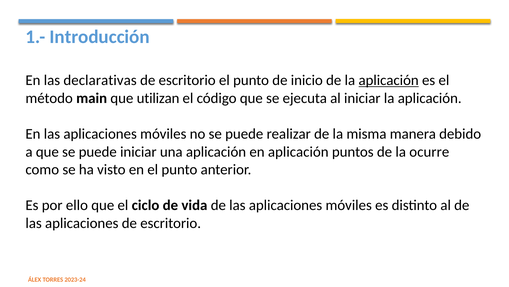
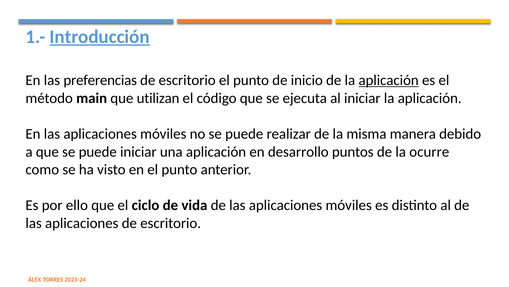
Introducción underline: none -> present
declarativas: declarativas -> preferencias
en aplicación: aplicación -> desarrollo
